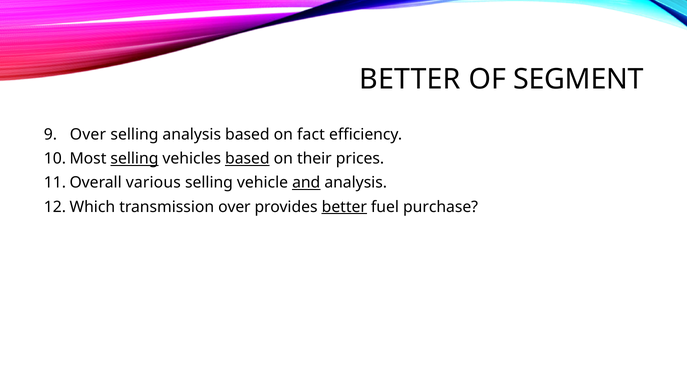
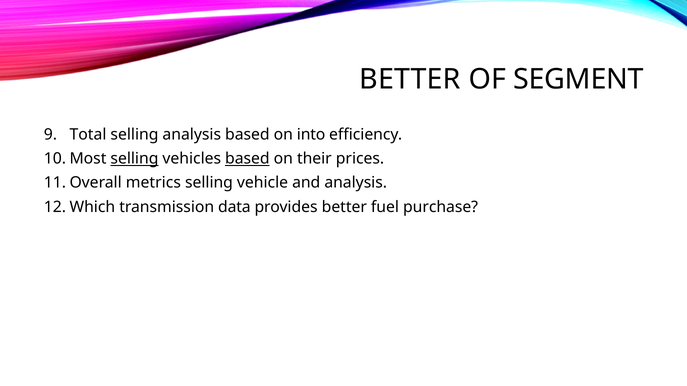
Over at (88, 135): Over -> Total
fact: fact -> into
various: various -> metrics
and underline: present -> none
transmission over: over -> data
better at (344, 207) underline: present -> none
